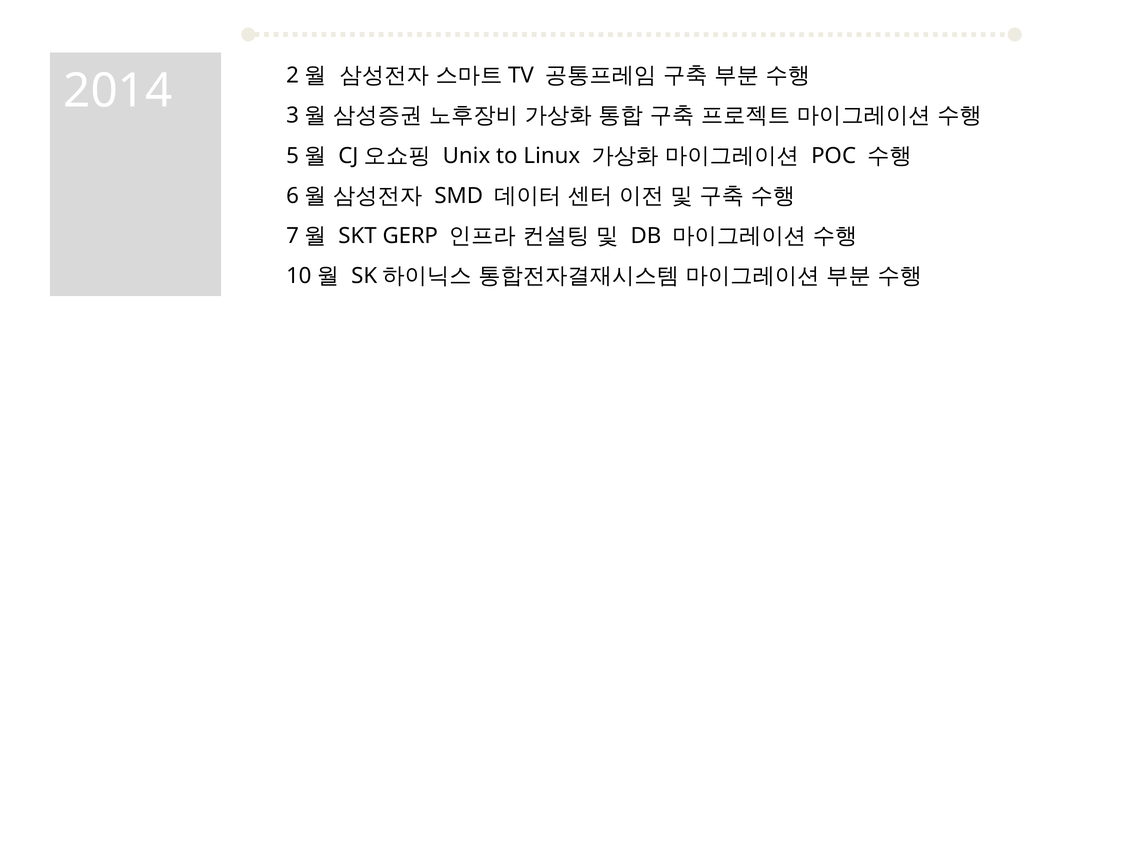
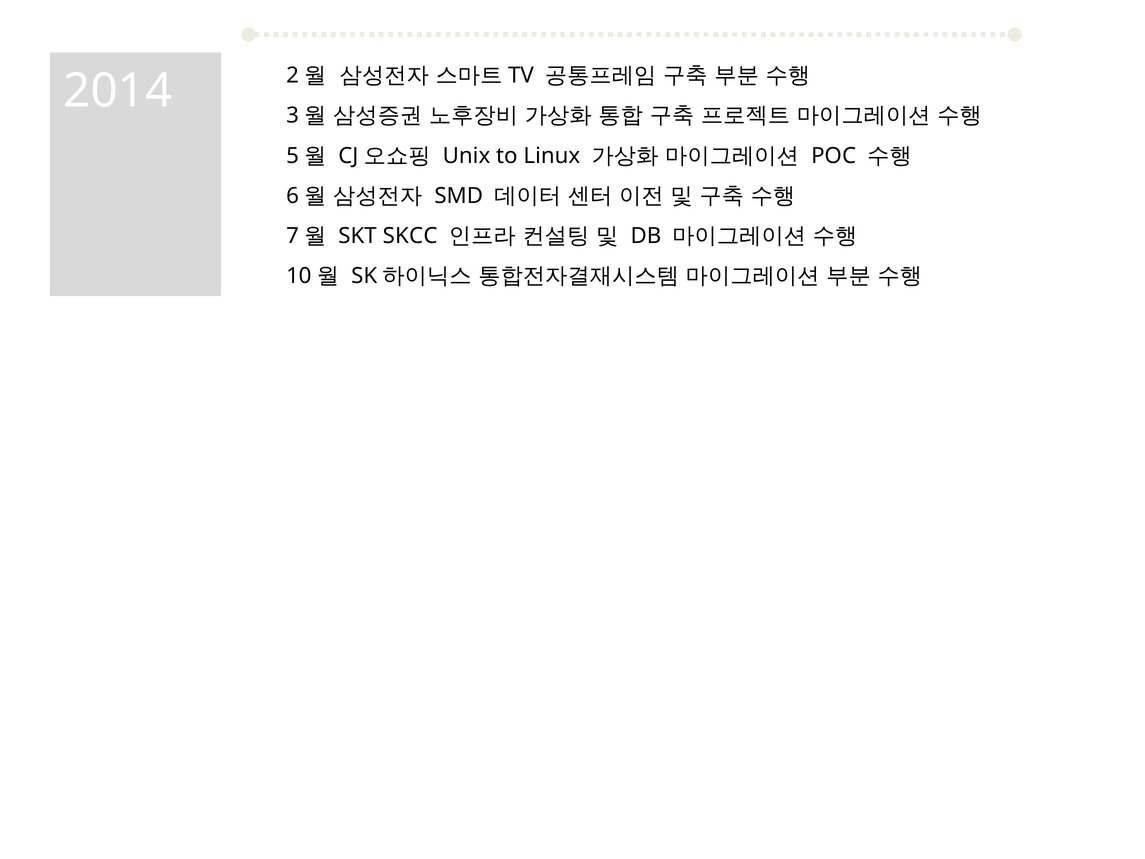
GERP: GERP -> SKCC
